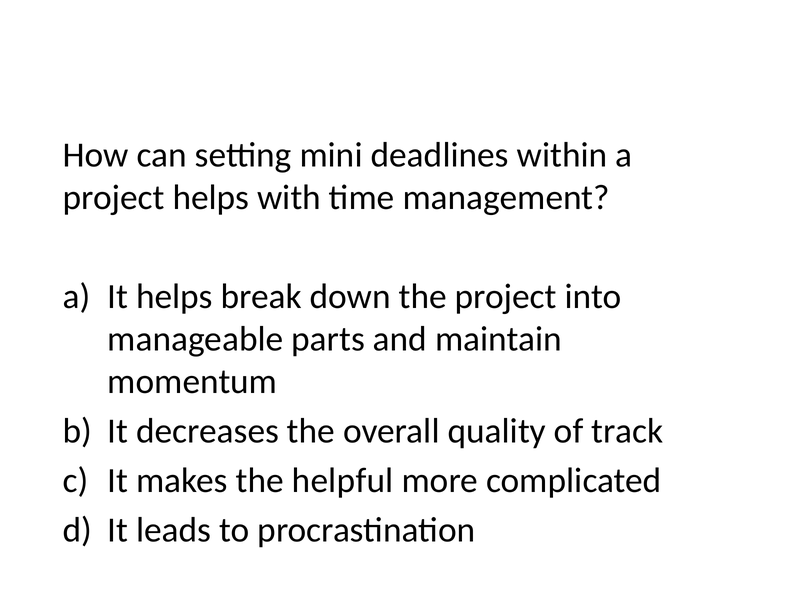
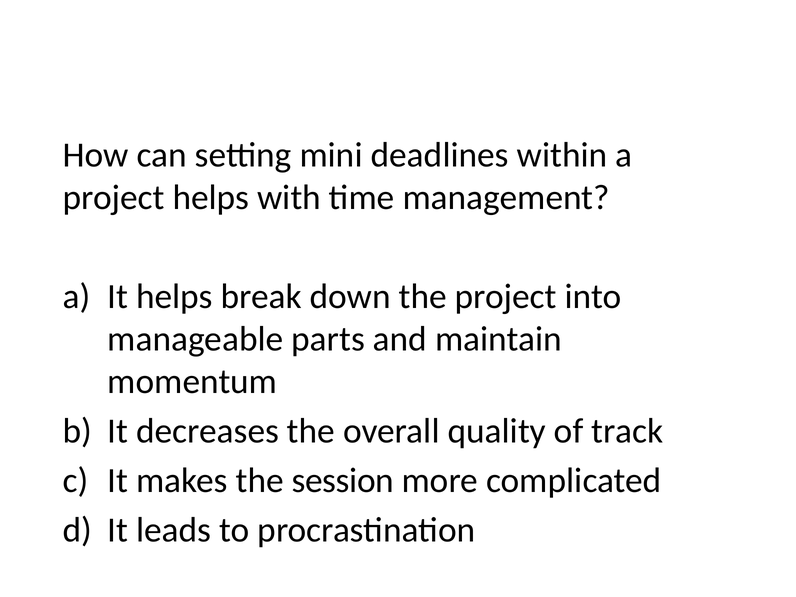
helpful: helpful -> session
